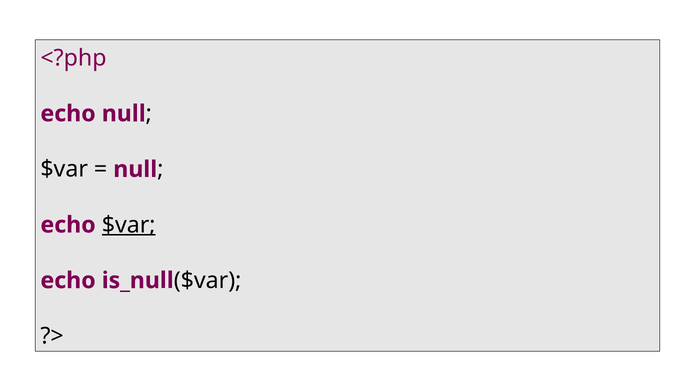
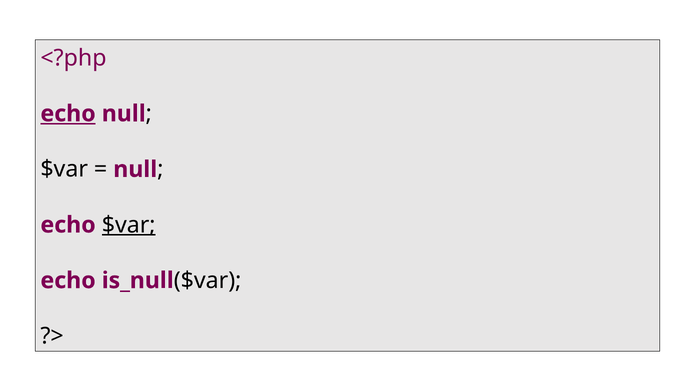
echo at (68, 114) underline: none -> present
